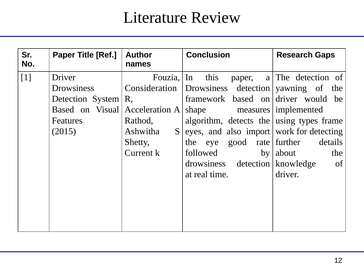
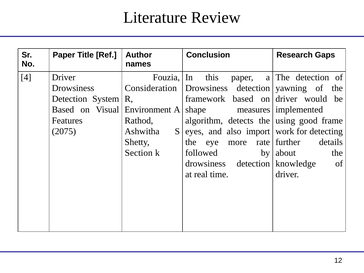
1: 1 -> 4
Acceleration: Acceleration -> Environment
types: types -> good
2015: 2015 -> 2075
good: good -> more
Current: Current -> Section
